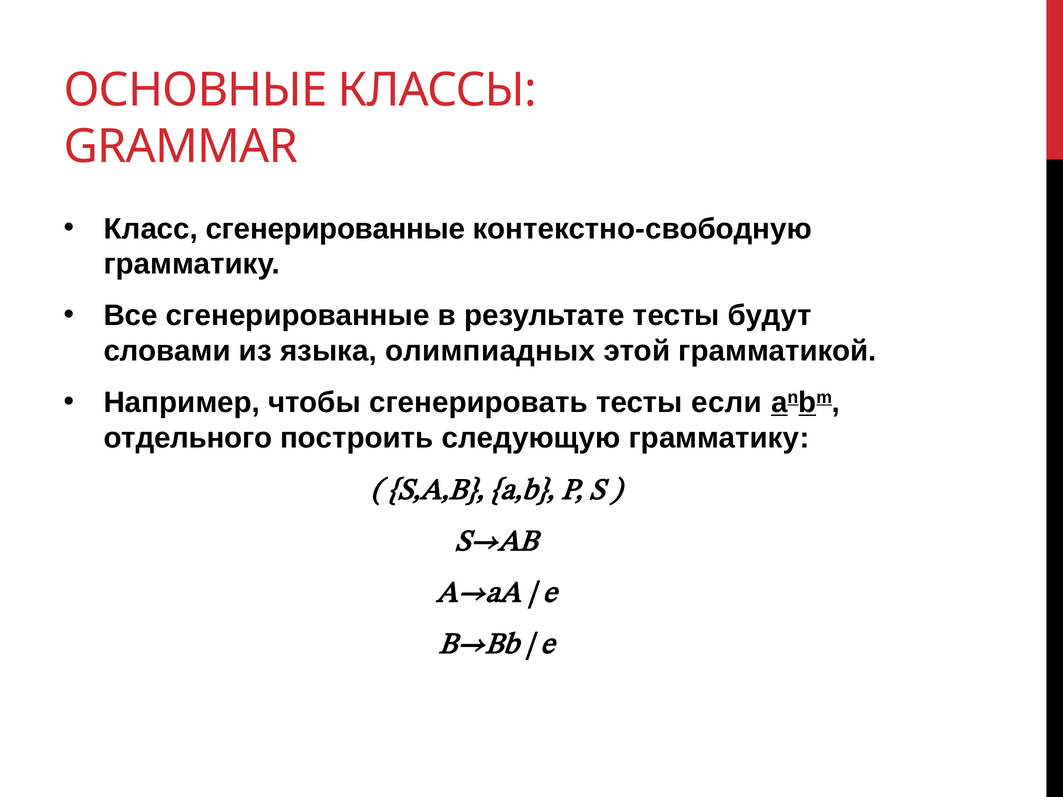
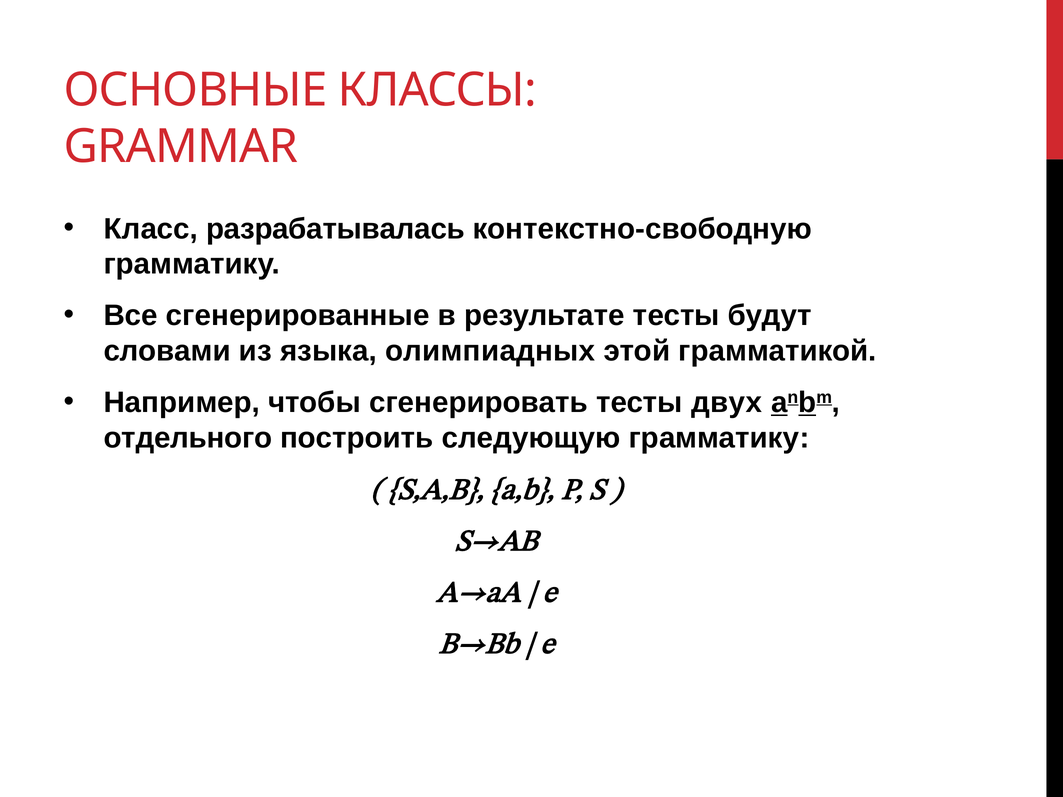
Класс сгенерированные: сгенерированные -> разрабатывалась
если: если -> двух
